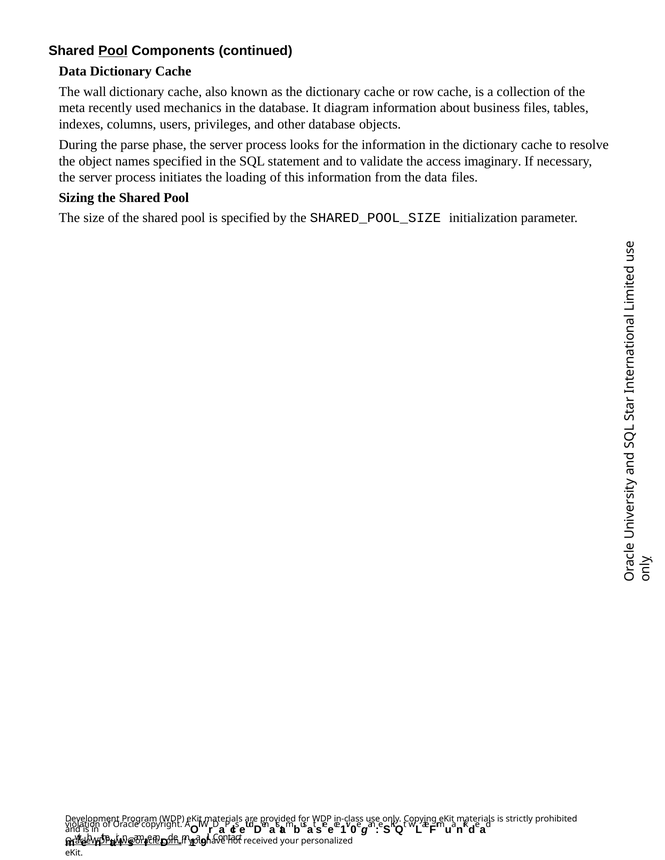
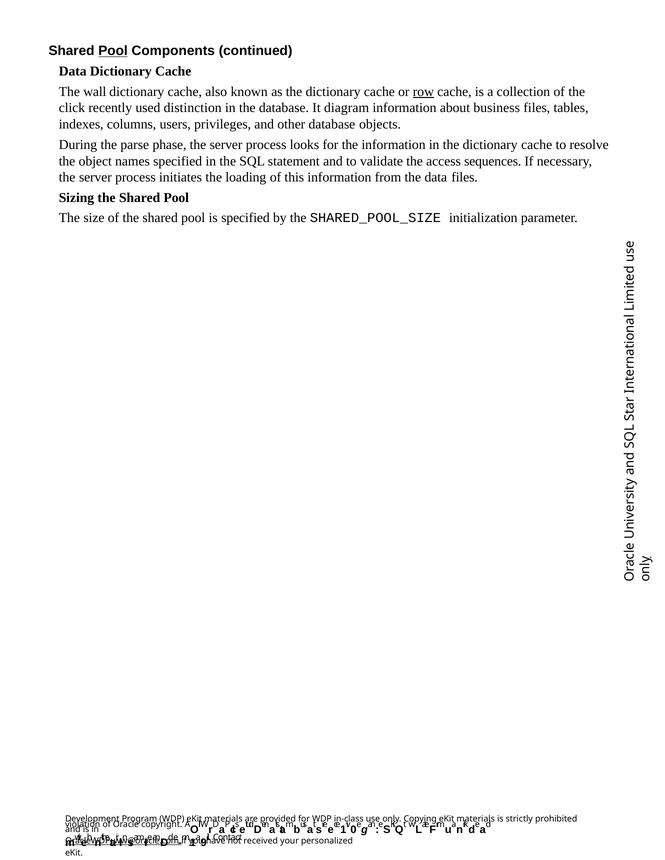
row underline: none -> present
meta: meta -> click
mechanics: mechanics -> distinction
imaginary: imaginary -> sequences
